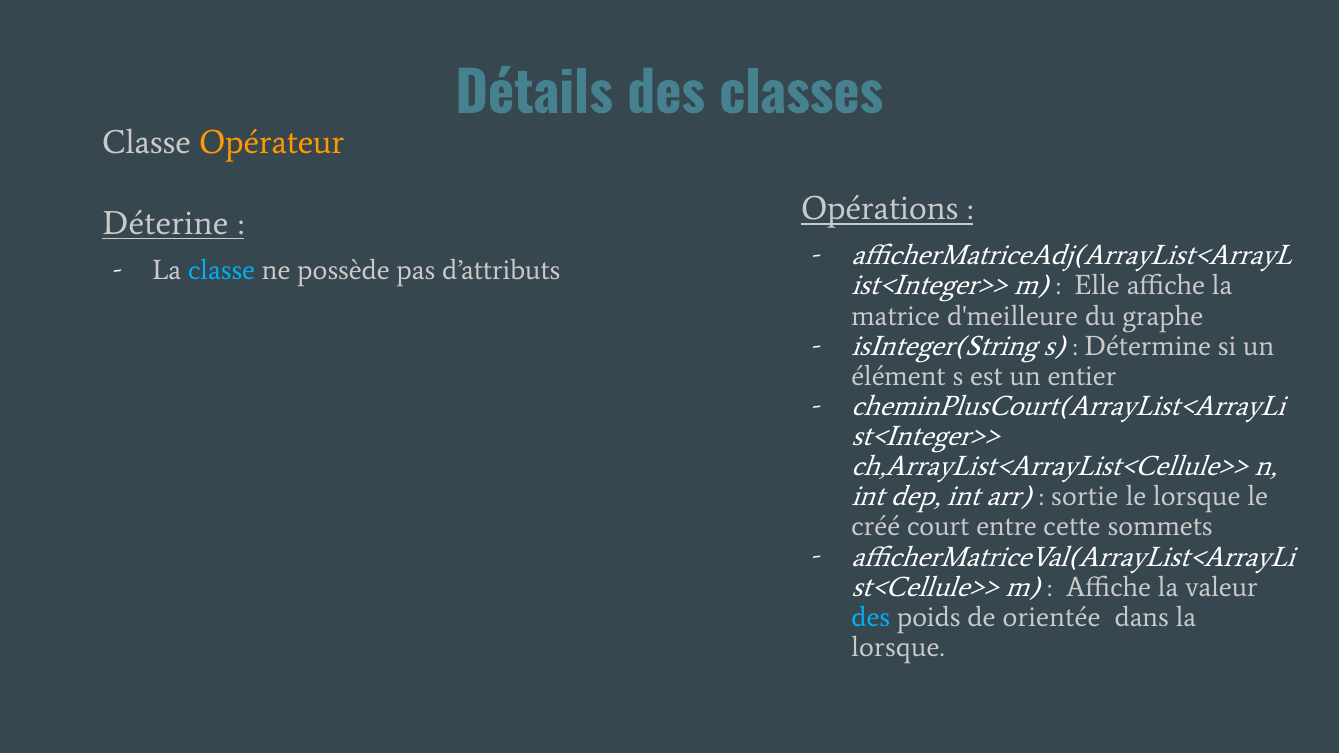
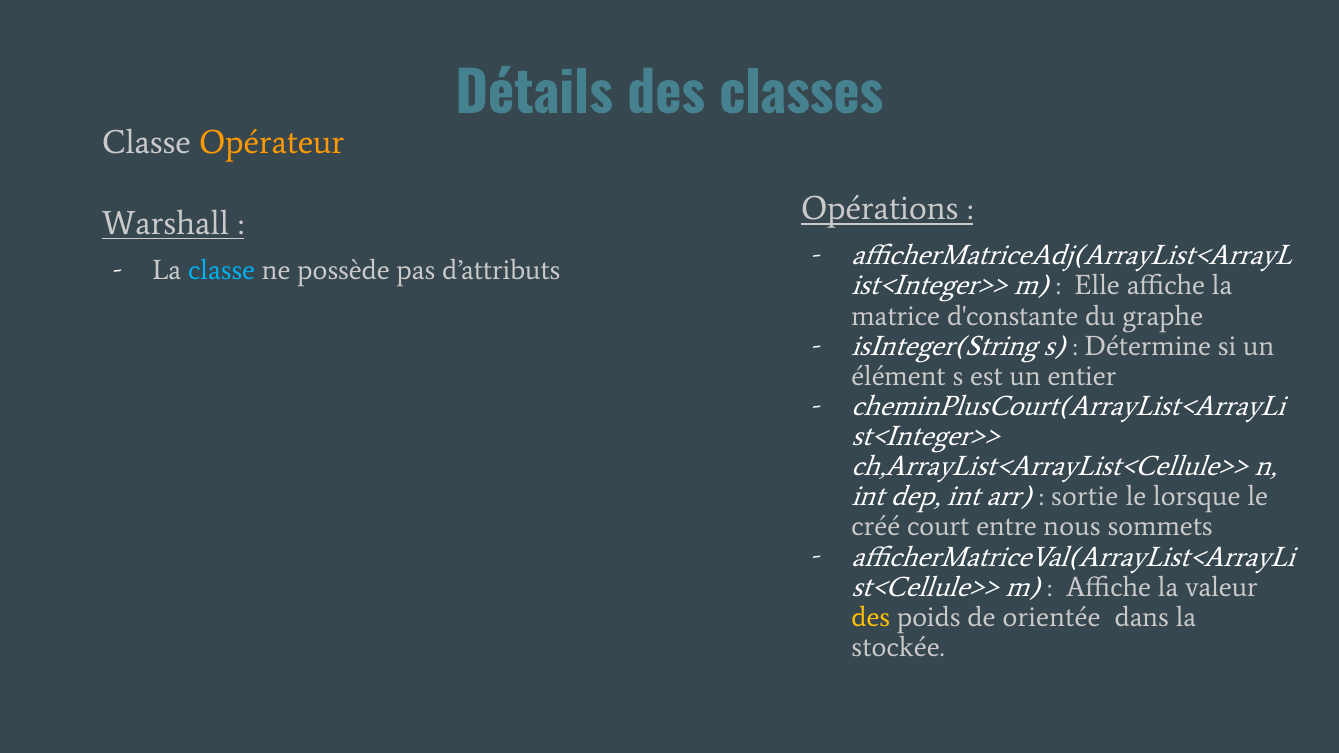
Déterine: Déterine -> Warshall
d'meilleure: d'meilleure -> d'constante
cette: cette -> nous
des at (871, 617) colour: light blue -> yellow
lorsque at (898, 647): lorsque -> stockée
